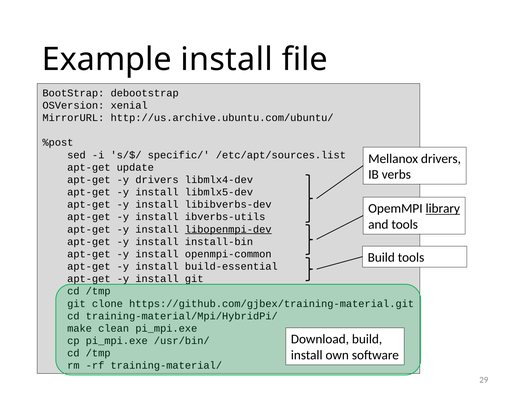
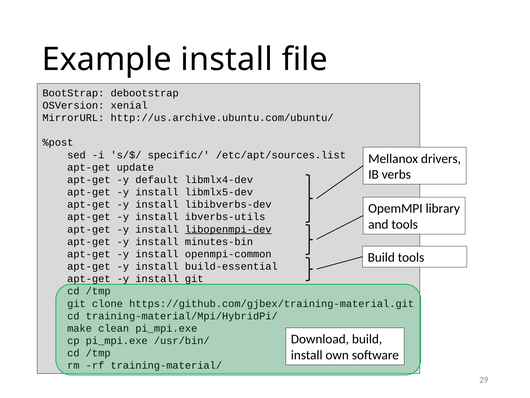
y drivers: drivers -> default
library underline: present -> none
install-bin: install-bin -> minutes-bin
